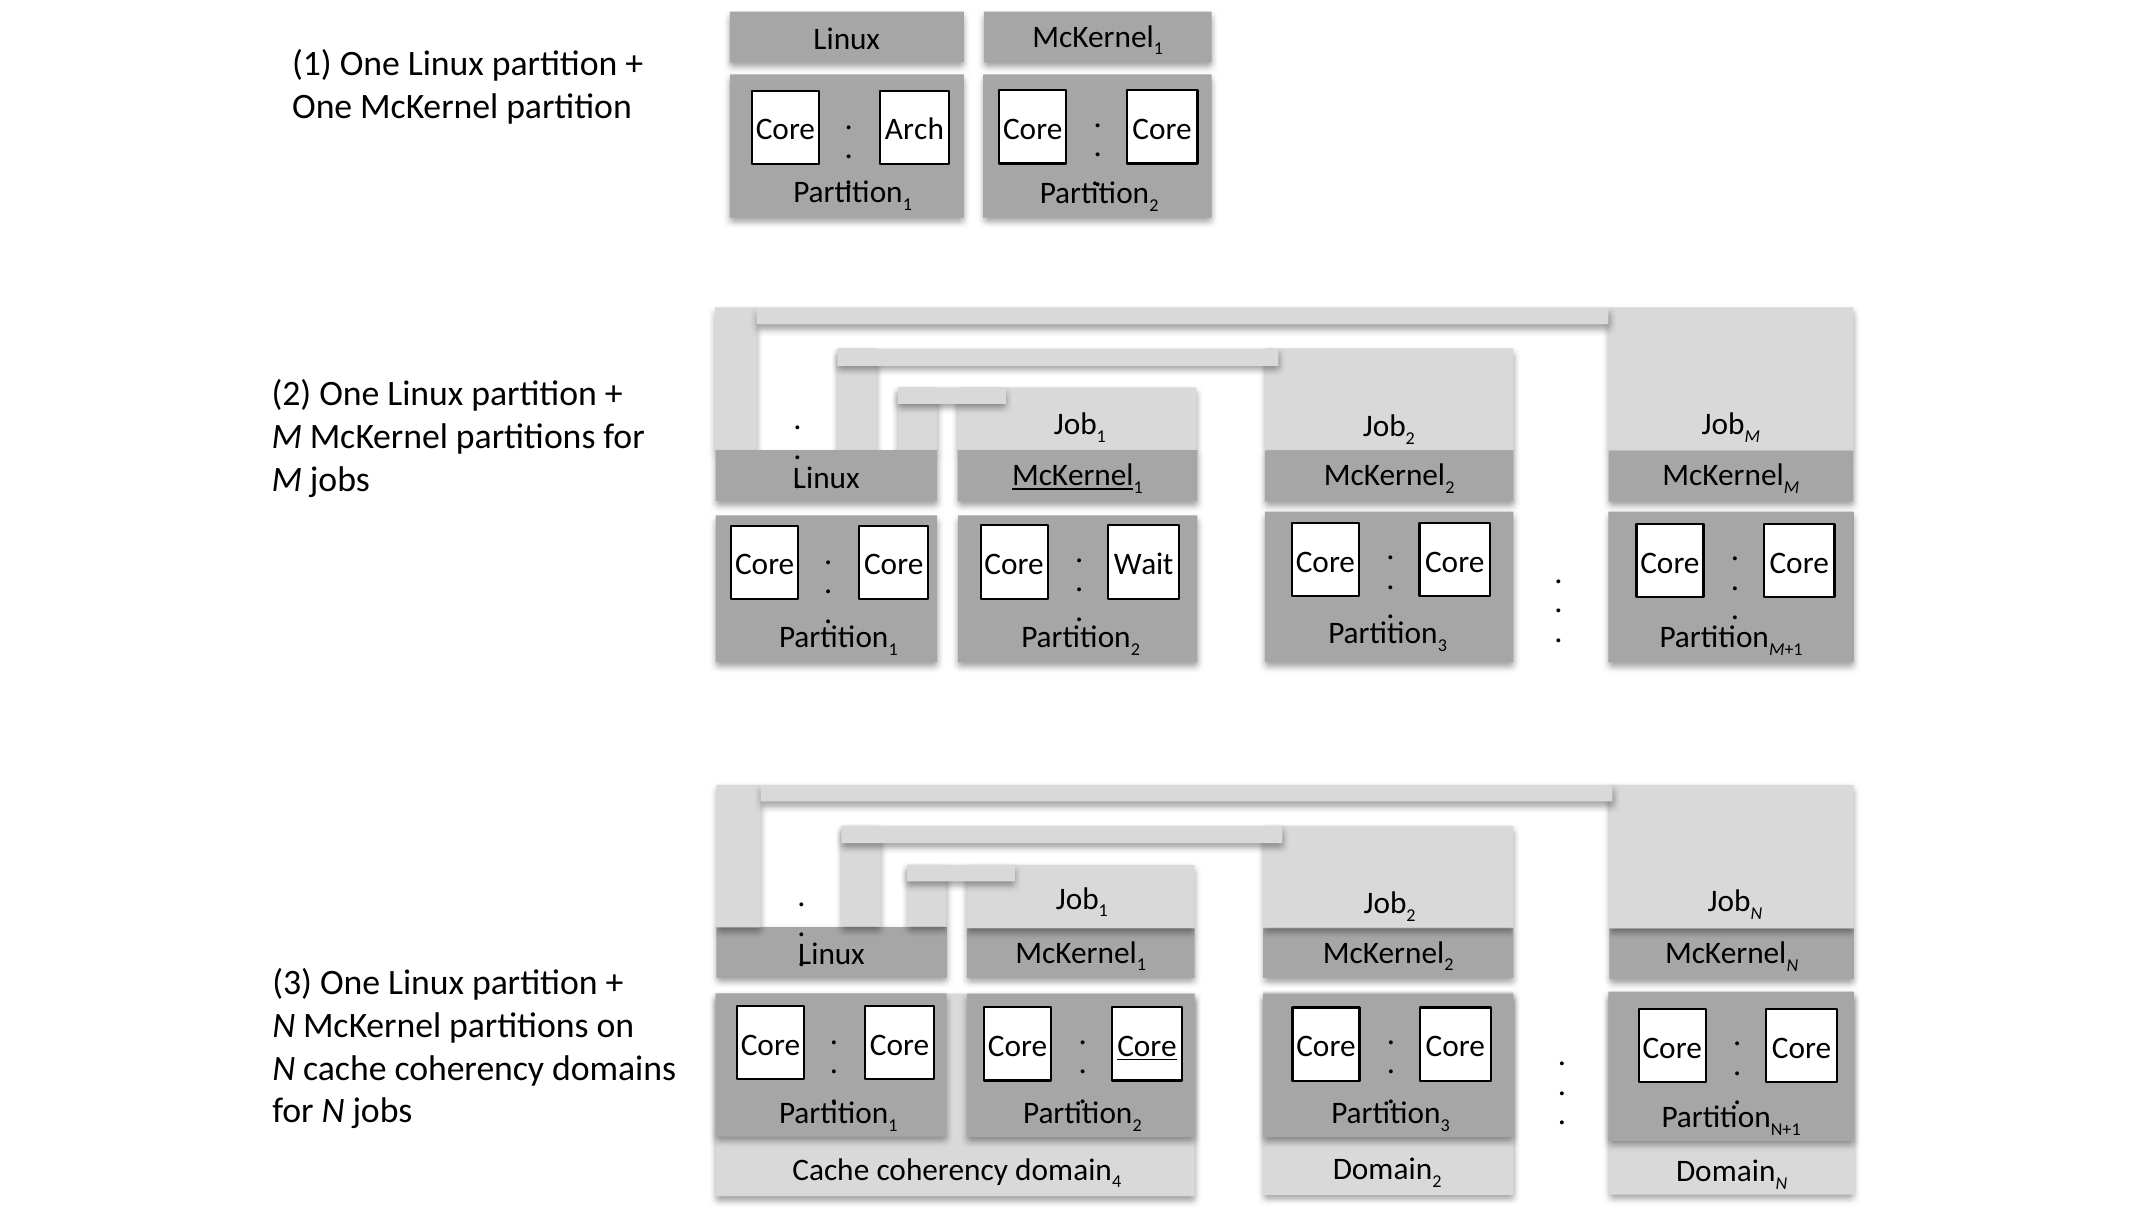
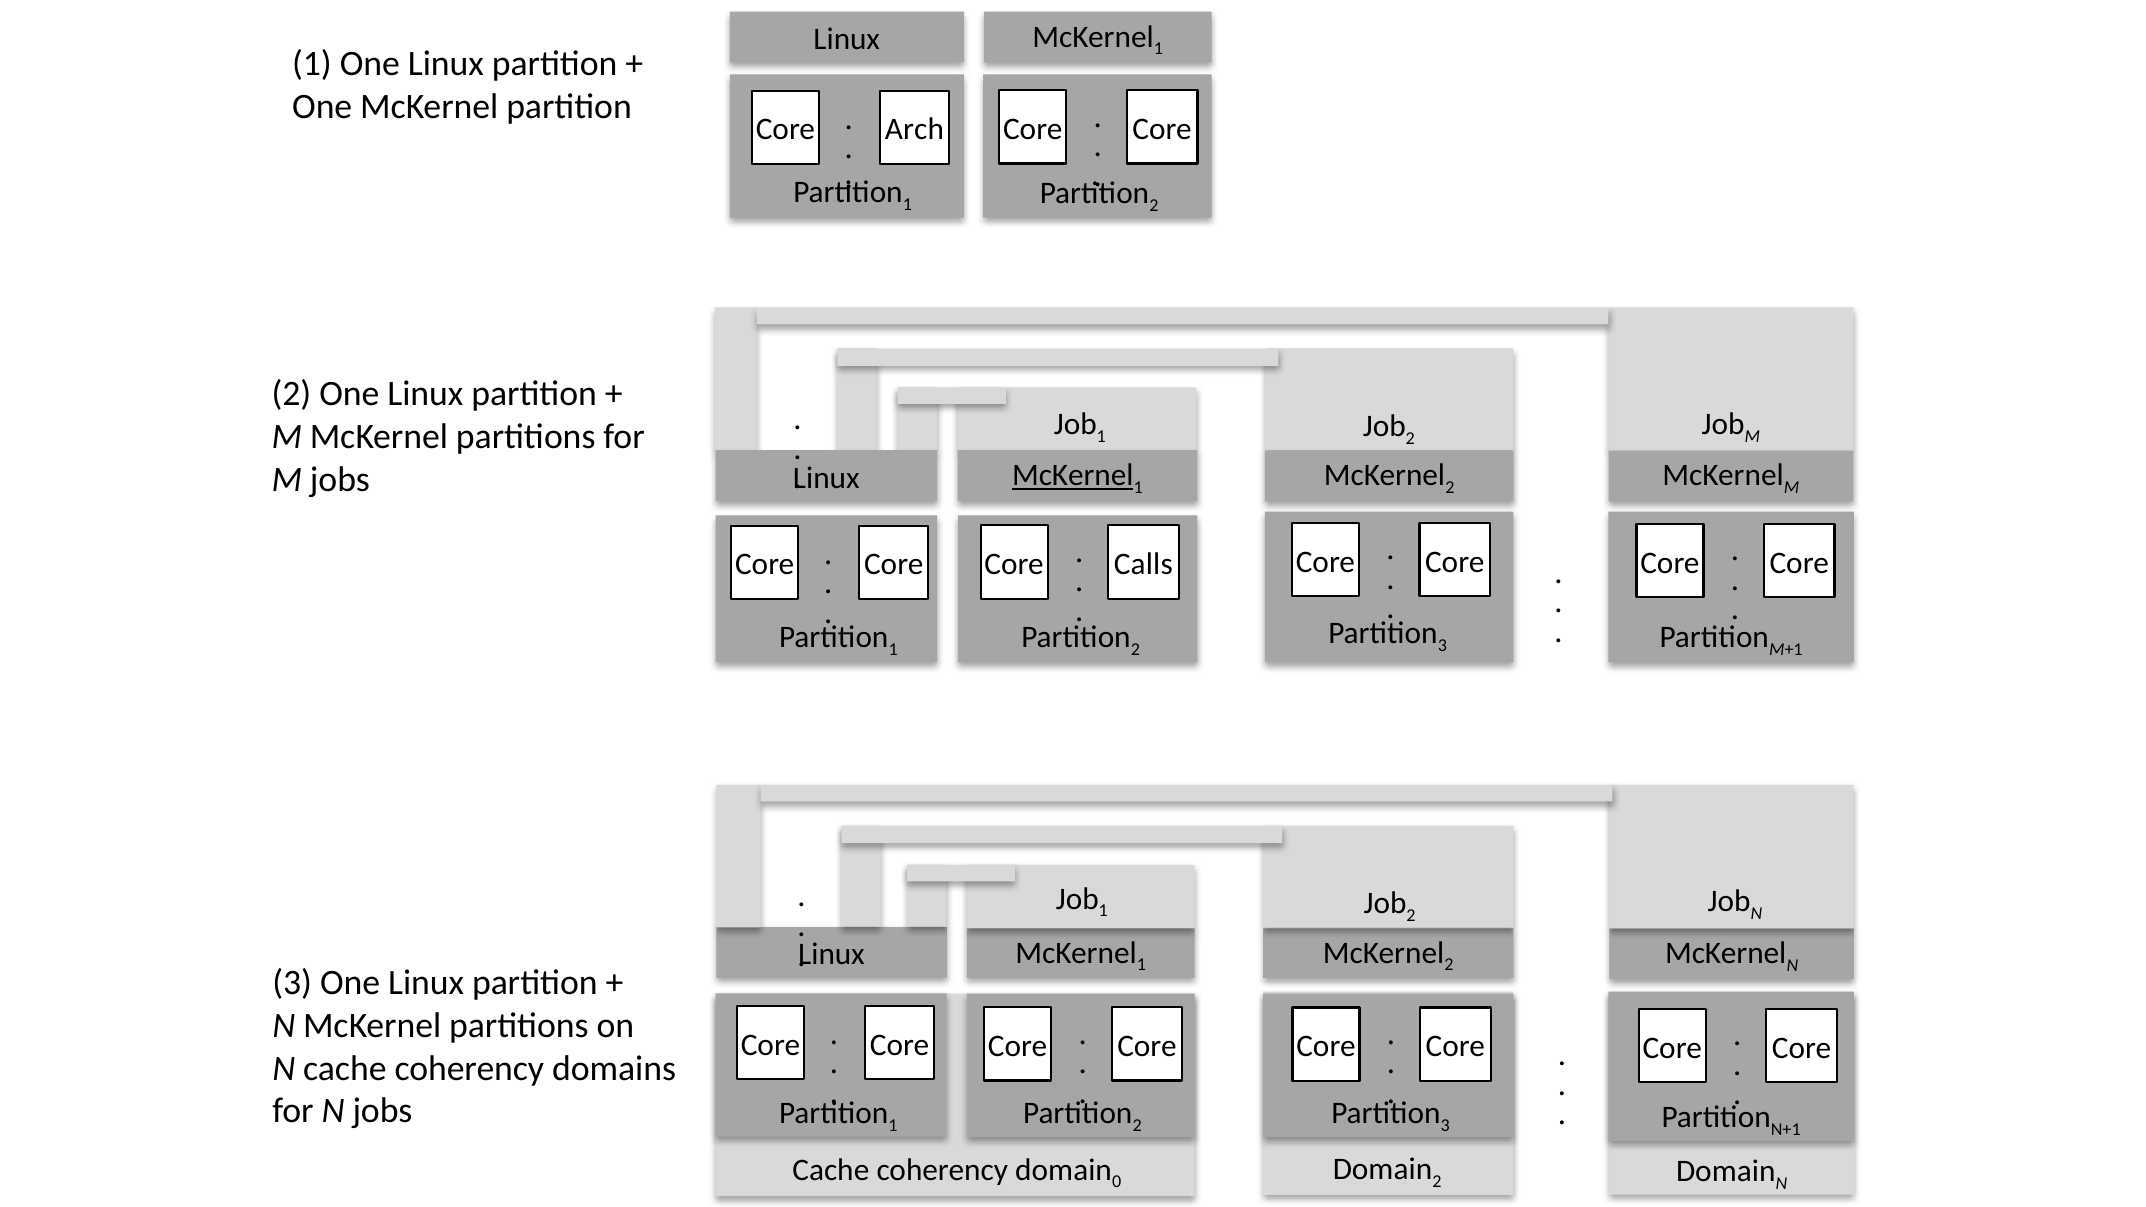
Wait: Wait -> Calls
Core at (1147, 1046) underline: present -> none
4: 4 -> 0
